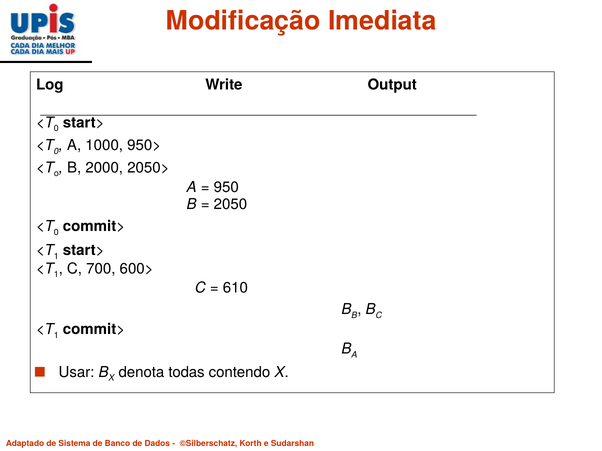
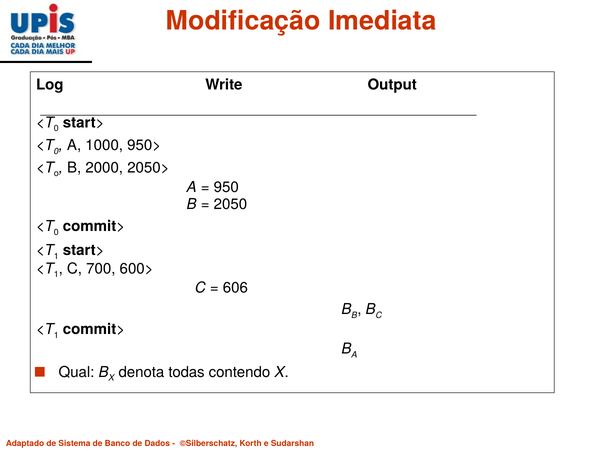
610: 610 -> 606
Usar: Usar -> Qual
